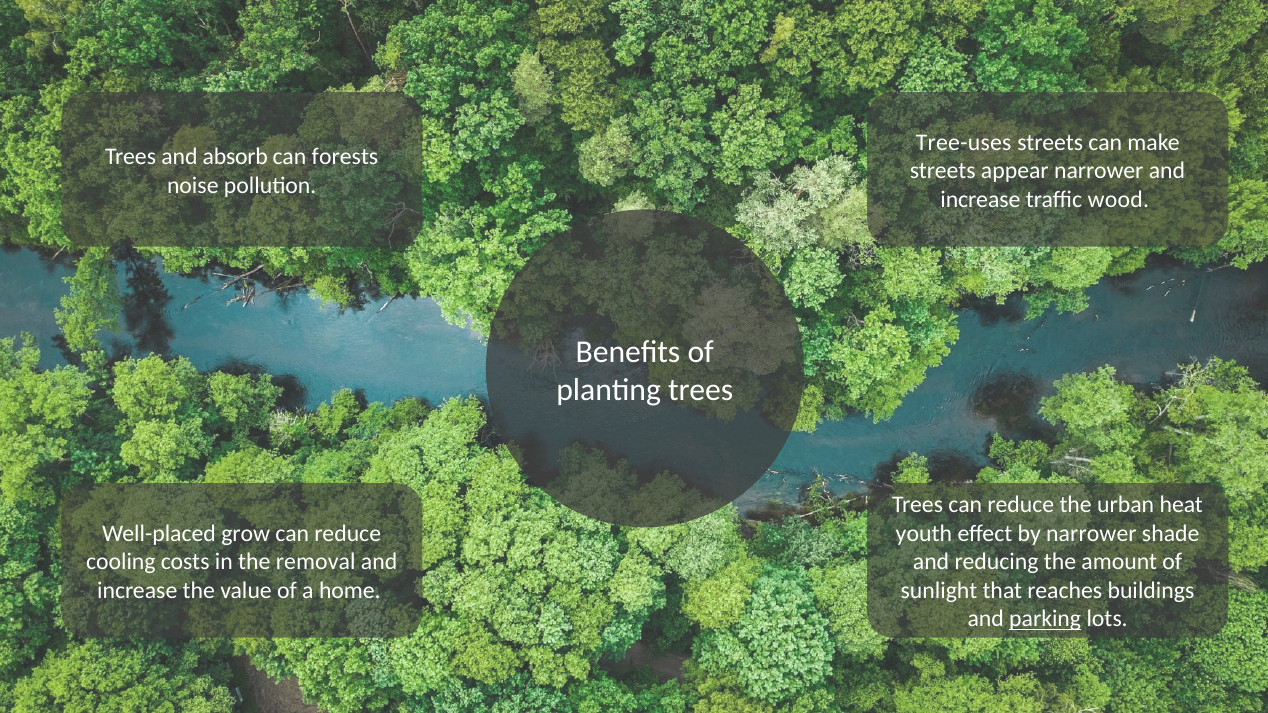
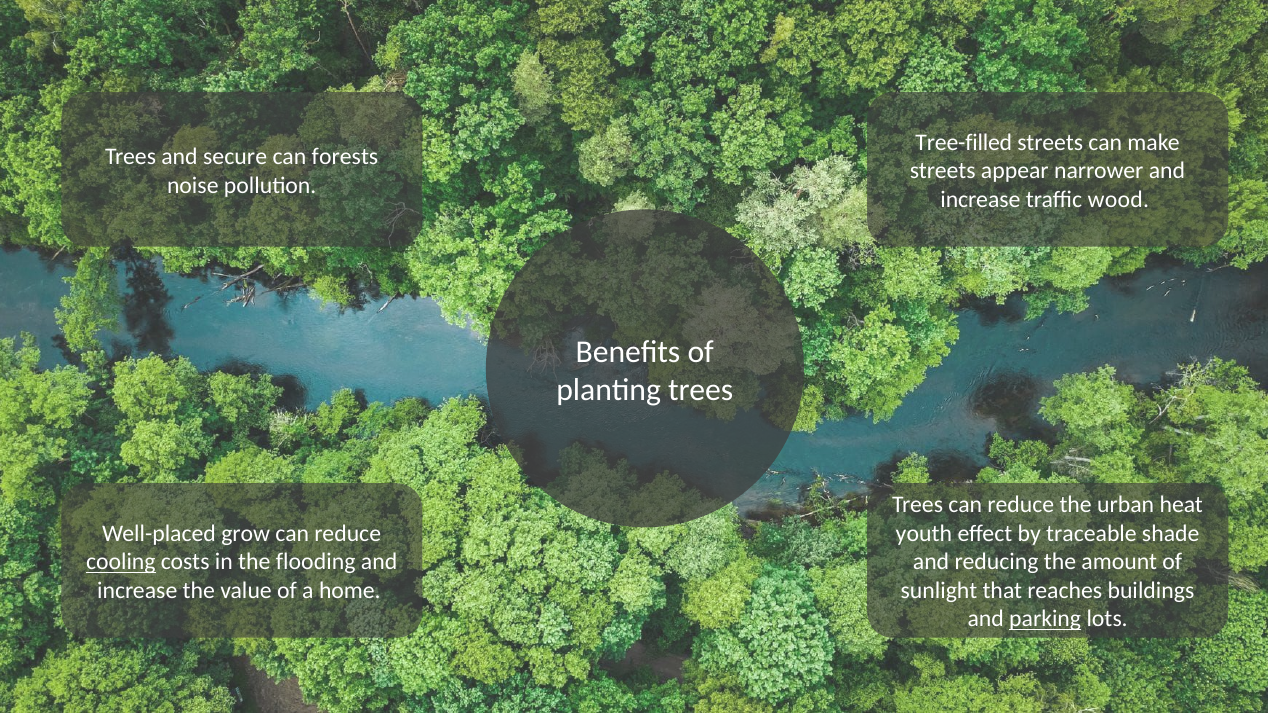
Tree-uses: Tree-uses -> Tree-filled
absorb: absorb -> secure
by narrower: narrower -> traceable
cooling underline: none -> present
removal: removal -> flooding
